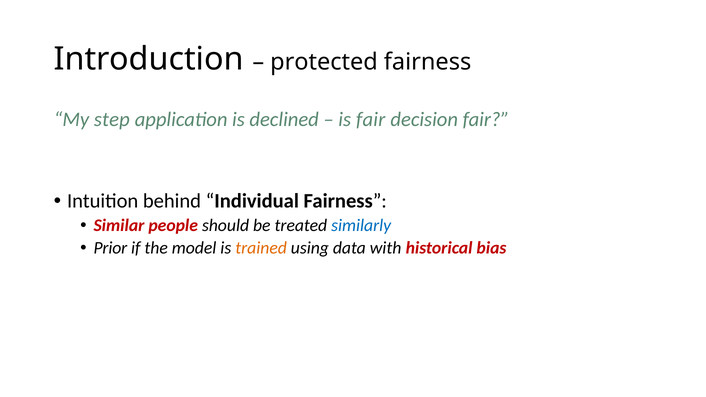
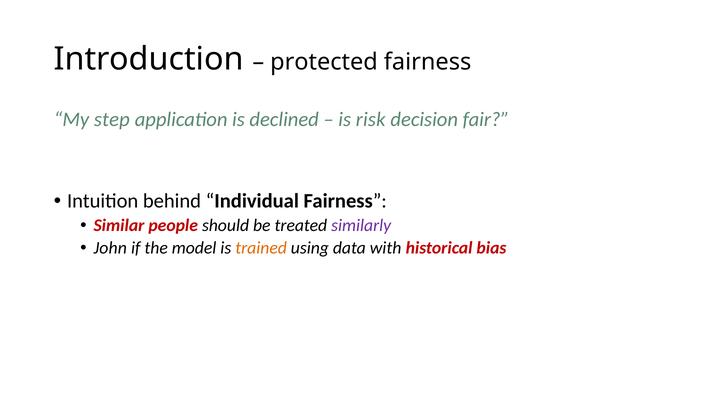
is fair: fair -> risk
similarly colour: blue -> purple
Prior: Prior -> John
